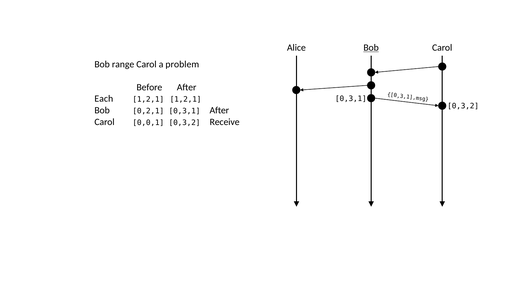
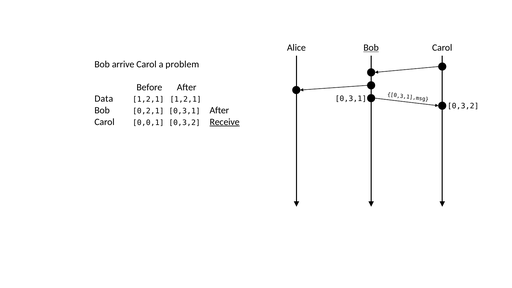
range: range -> arrive
Each: Each -> Data
Receive underline: none -> present
